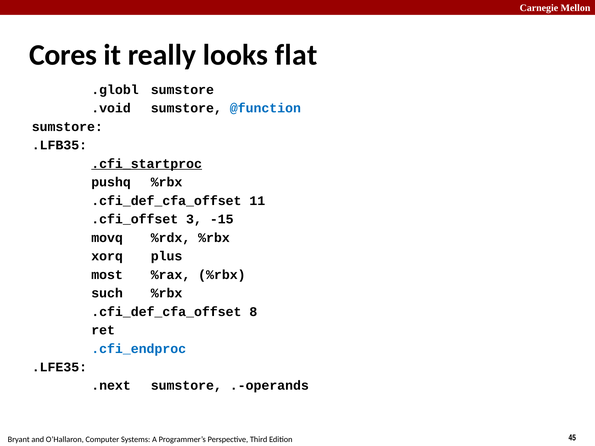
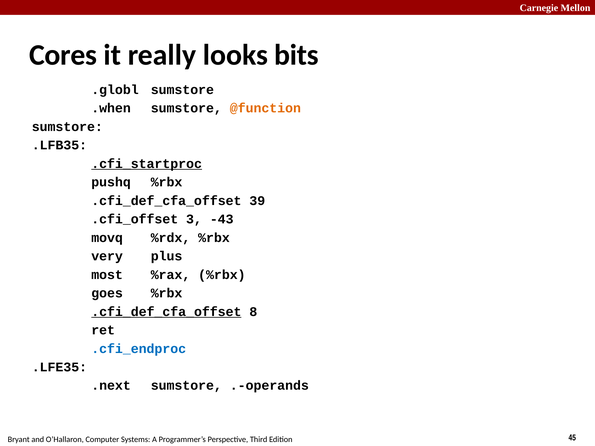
flat: flat -> bits
.void: .void -> .when
@function colour: blue -> orange
11: 11 -> 39
-15: -15 -> -43
xorq: xorq -> very
such: such -> goes
.cfi_def_cfa_offset at (166, 312) underline: none -> present
